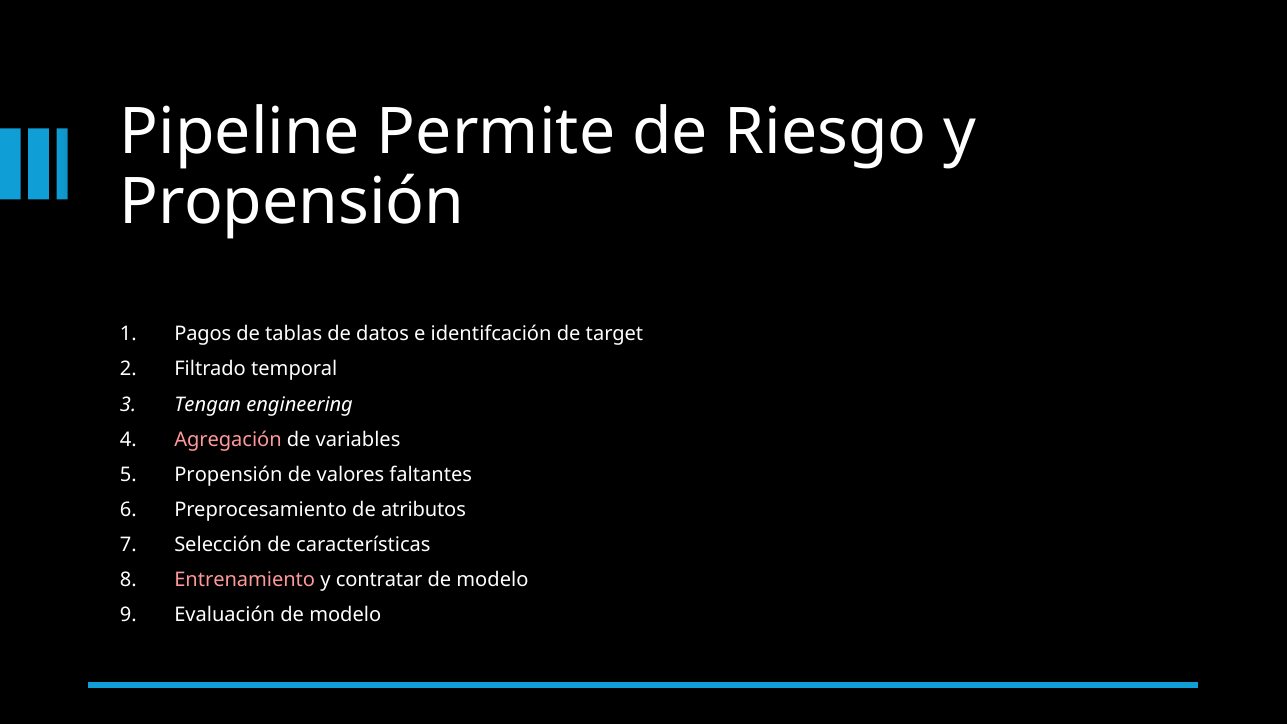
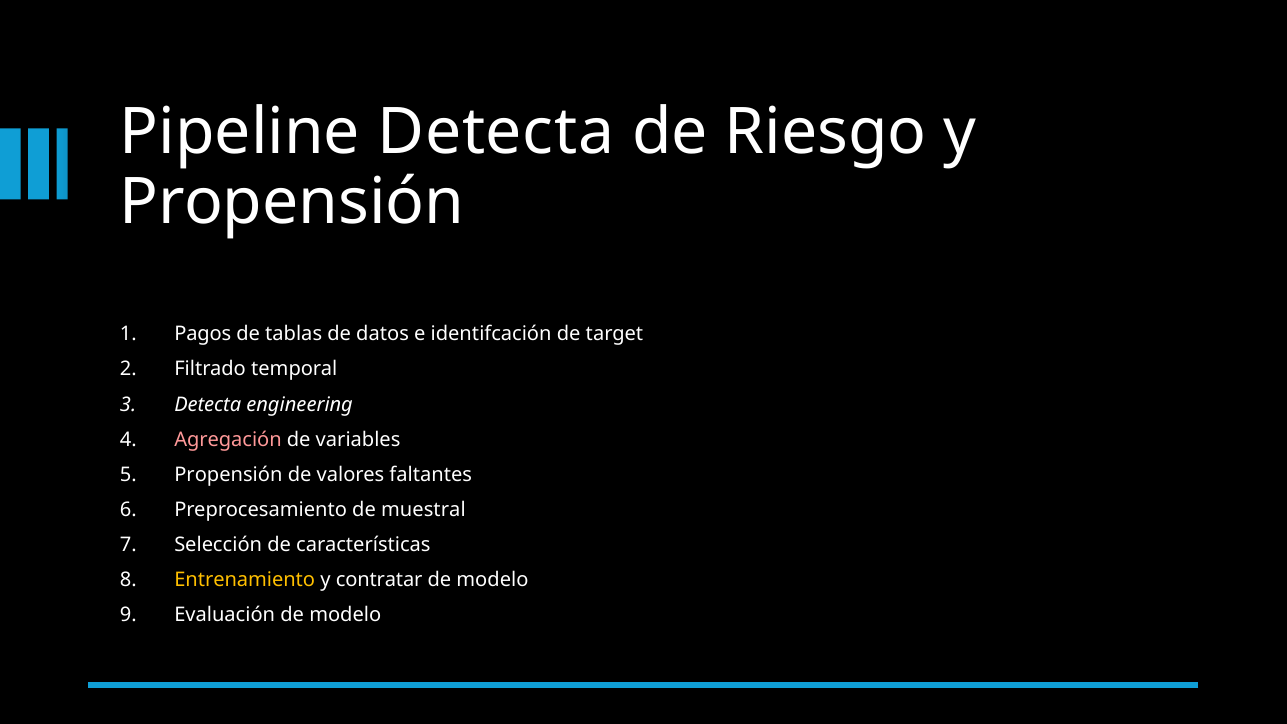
Pipeline Permite: Permite -> Detecta
Tengan at (208, 404): Tengan -> Detecta
atributos: atributos -> muestral
Entrenamiento colour: pink -> yellow
